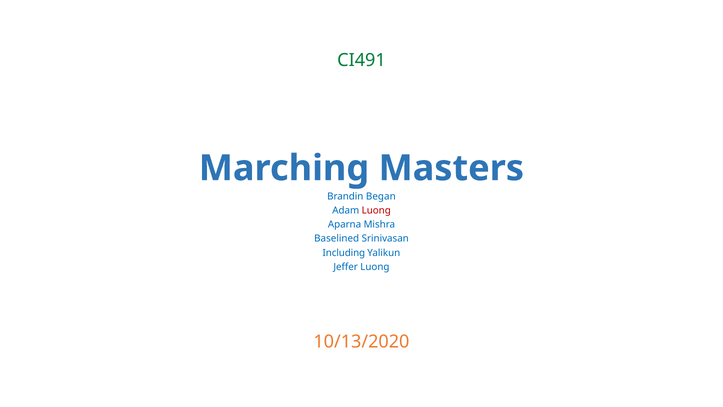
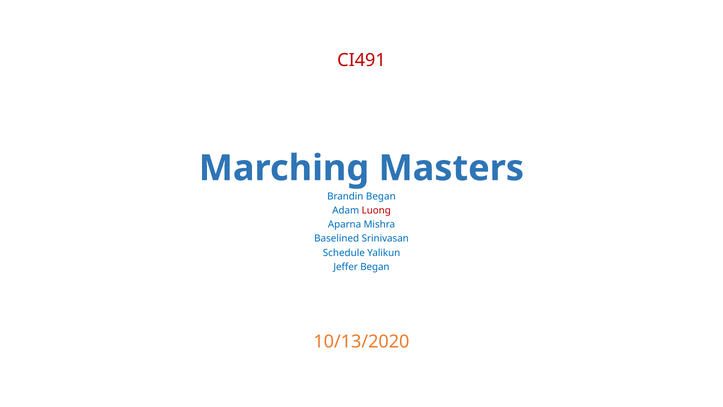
CI491 colour: green -> red
Including: Including -> Schedule
Jeffer Luong: Luong -> Began
